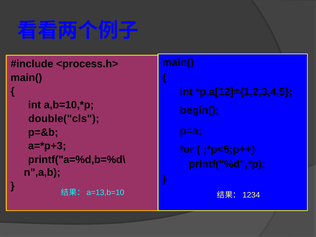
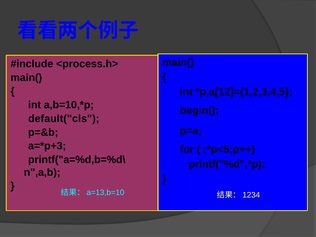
double("cls: double("cls -> default("cls
